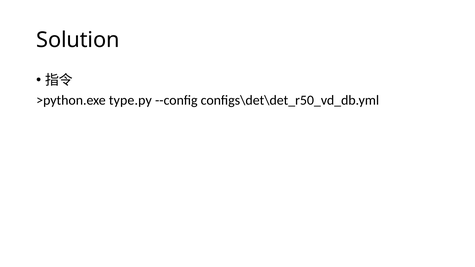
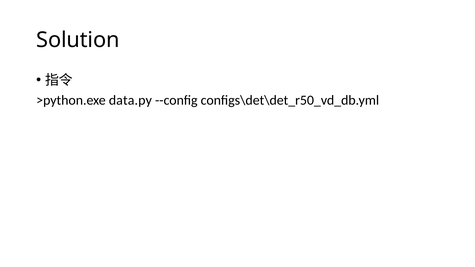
type.py: type.py -> data.py
